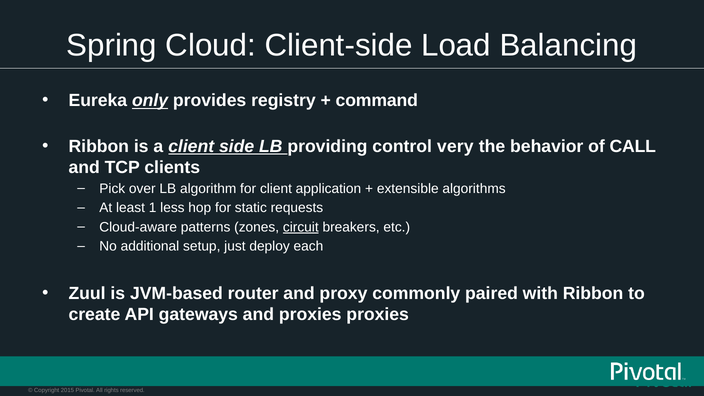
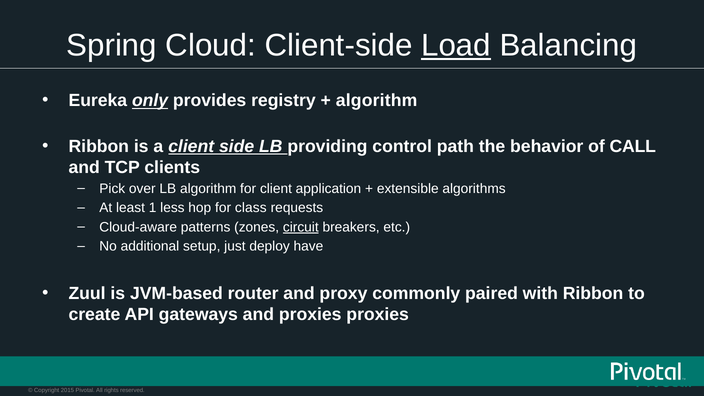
Load underline: none -> present
command at (377, 101): command -> algorithm
very: very -> path
static: static -> class
each: each -> have
